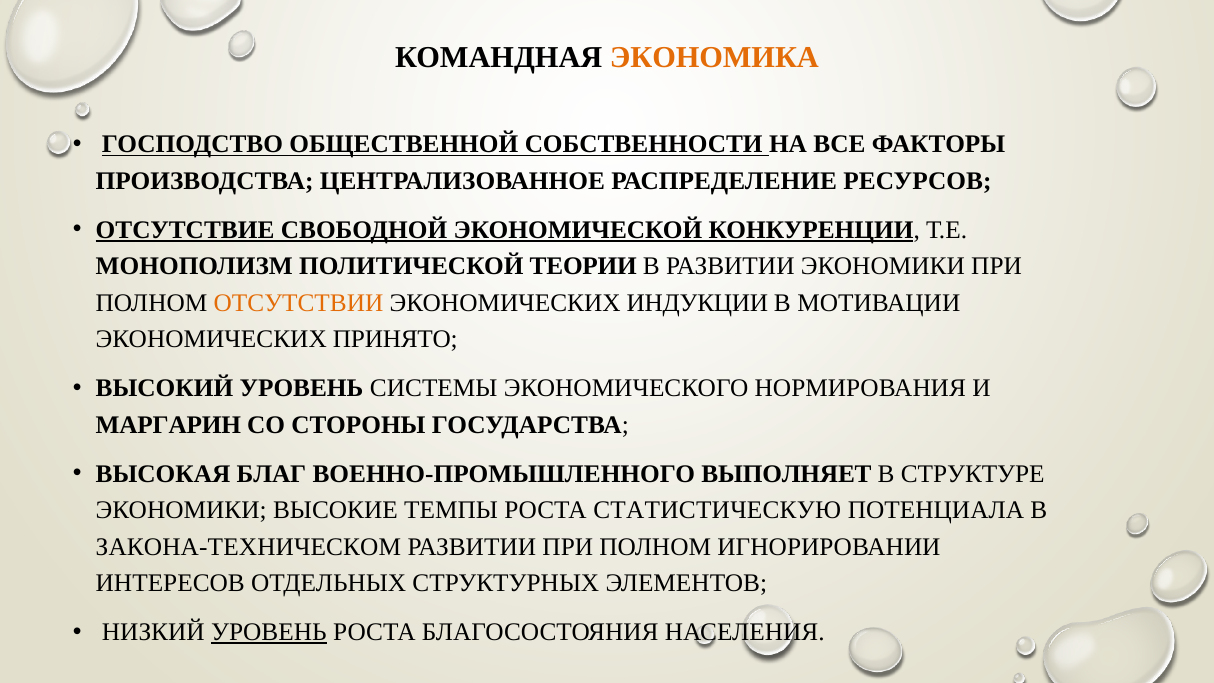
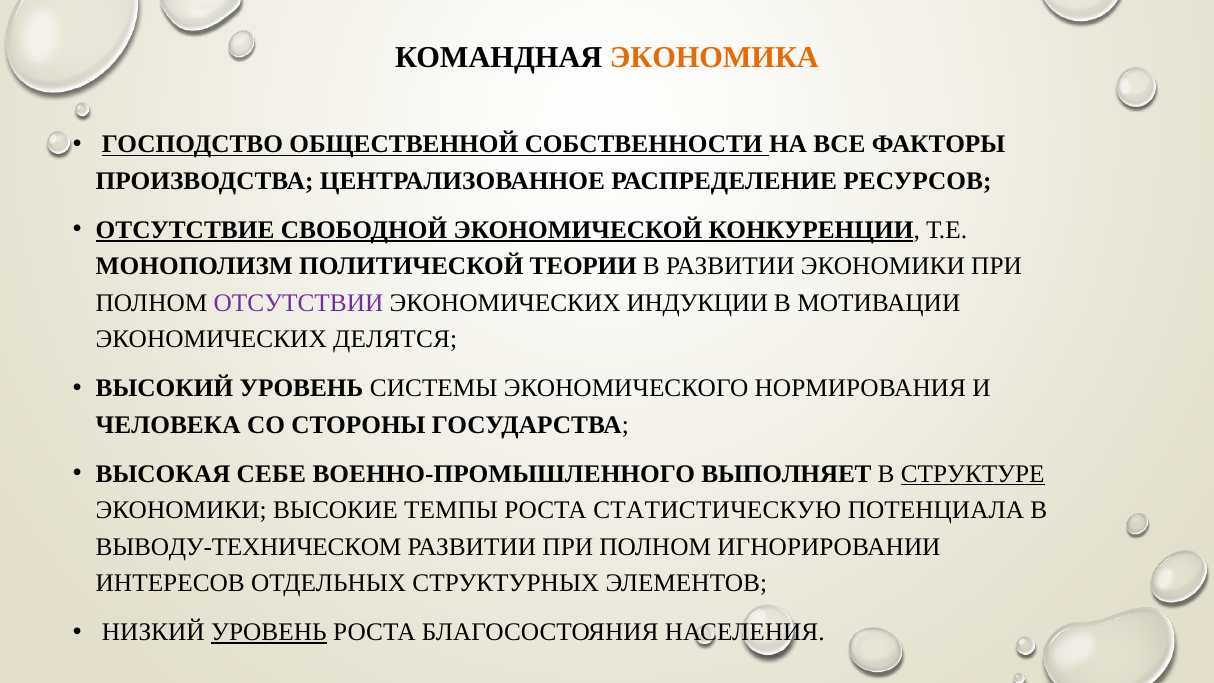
ОТСУТСТВИИ colour: orange -> purple
ПРИНЯТО: ПРИНЯТО -> ДЕЛЯТСЯ
МАРГАРИН: МАРГАРИН -> ЧЕЛОВЕКА
БЛАГ: БЛАГ -> СЕБЕ
СТРУКТУРЕ underline: none -> present
ЗАКОНА-ТЕХНИЧЕСКОМ: ЗАКОНА-ТЕХНИЧЕСКОМ -> ВЫВОДУ-ТЕХНИЧЕСКОМ
